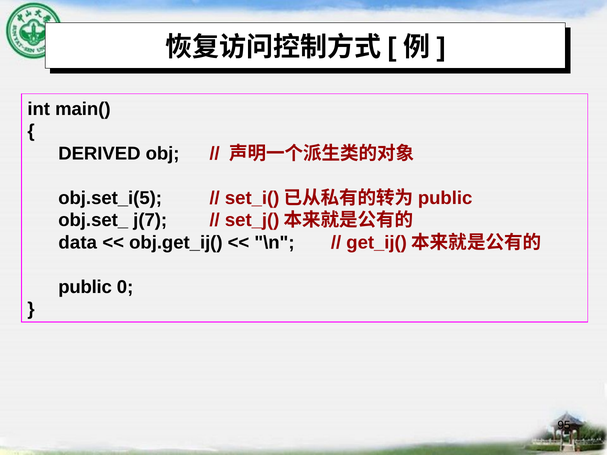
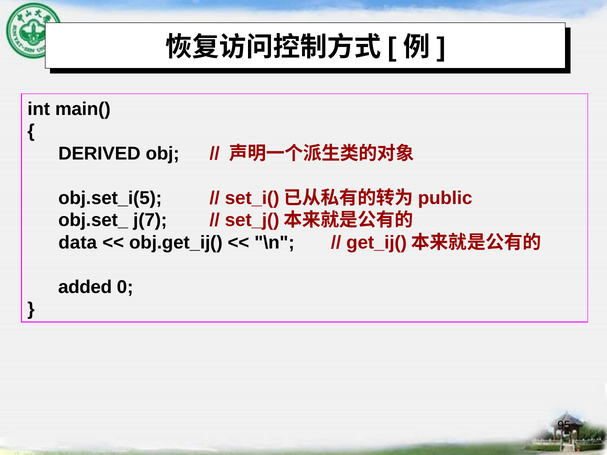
public: public -> added
